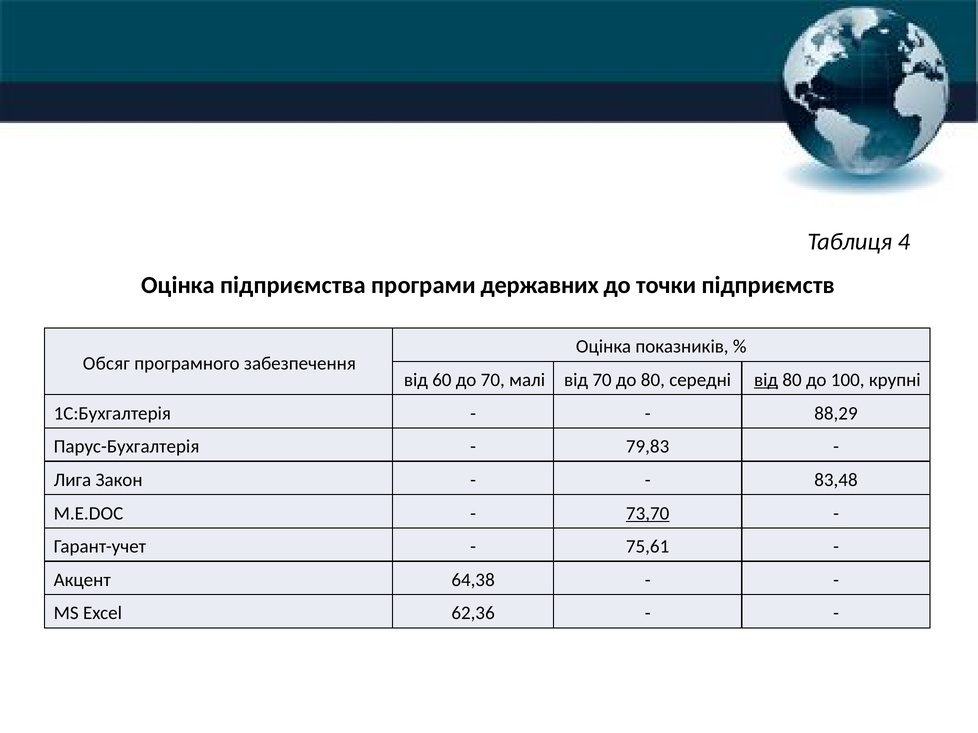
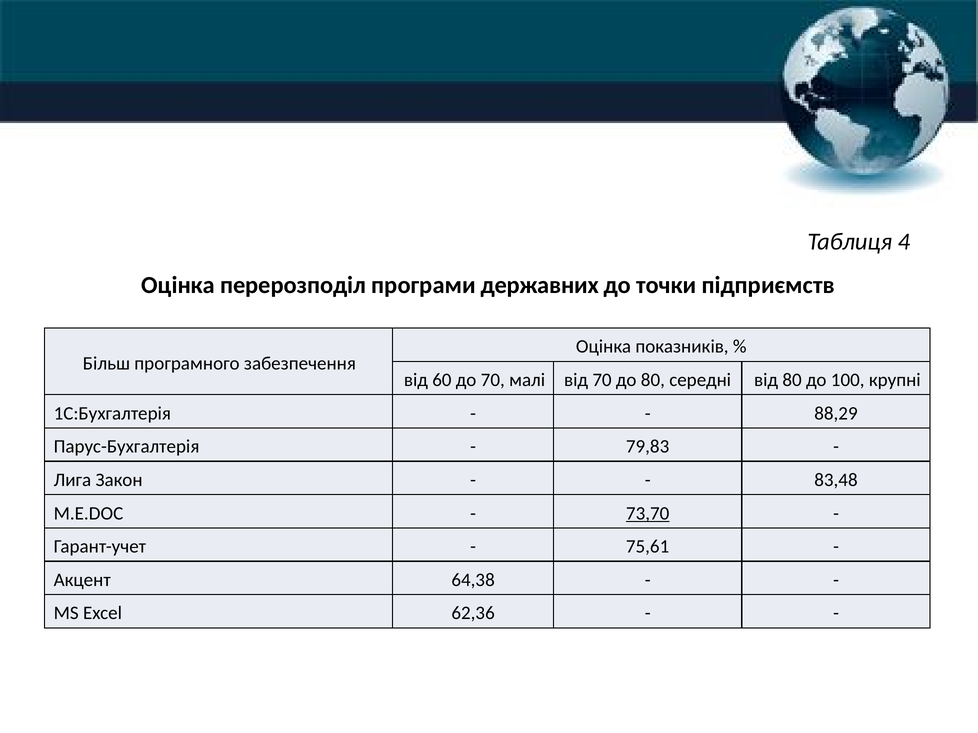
підприємства: підприємства -> перерозподіл
Обсяг: Обсяг -> Більш
від at (766, 380) underline: present -> none
